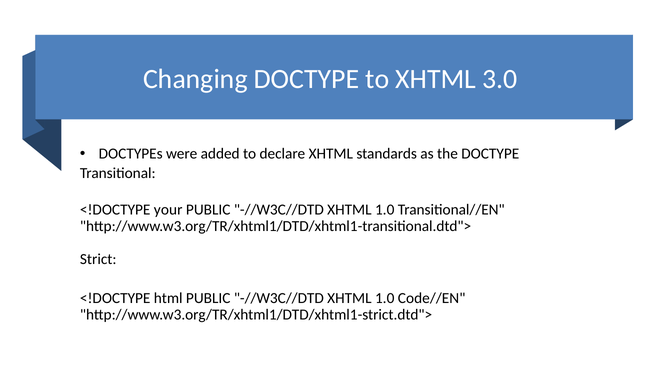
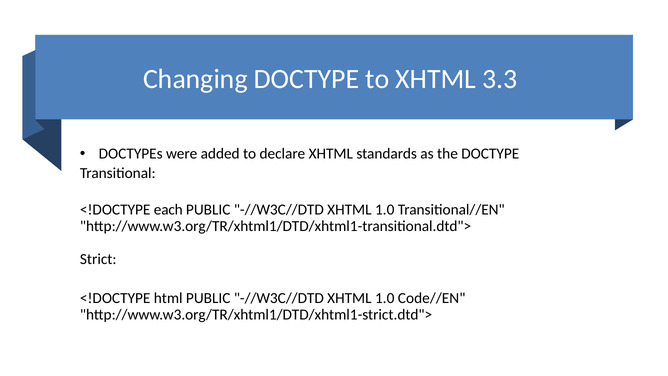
3.0: 3.0 -> 3.3
your: your -> each
